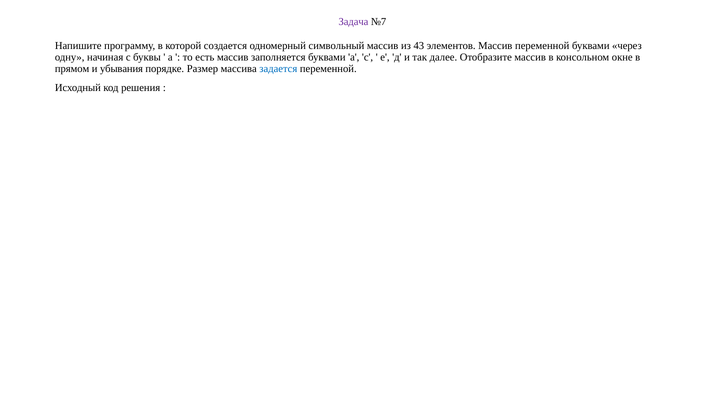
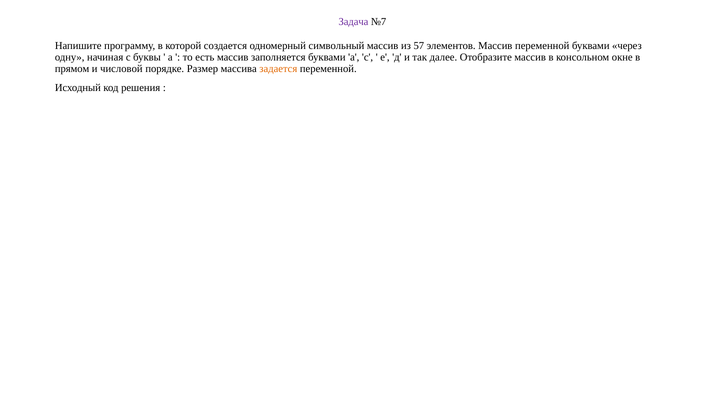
43: 43 -> 57
убывания: убывания -> числовой
задается colour: blue -> orange
